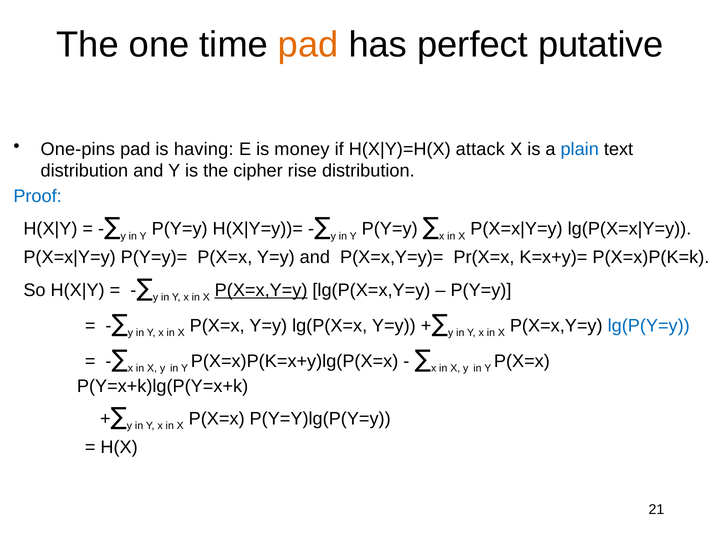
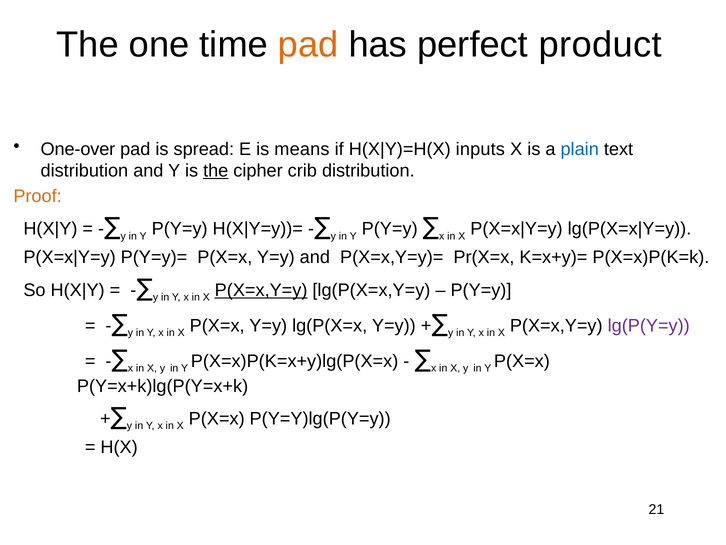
putative: putative -> product
One-pins: One-pins -> One-over
having: having -> spread
money: money -> means
attack: attack -> inputs
the at (216, 171) underline: none -> present
rise: rise -> crib
Proof colour: blue -> orange
lg(P(Y=y colour: blue -> purple
